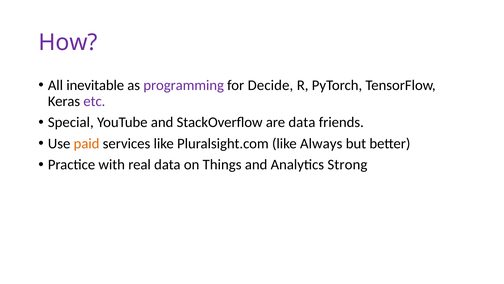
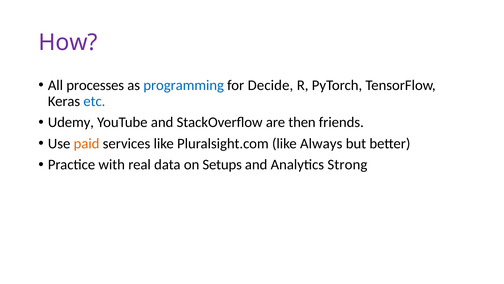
inevitable: inevitable -> processes
programming colour: purple -> blue
etc colour: purple -> blue
Special: Special -> Udemy
are data: data -> then
Things: Things -> Setups
